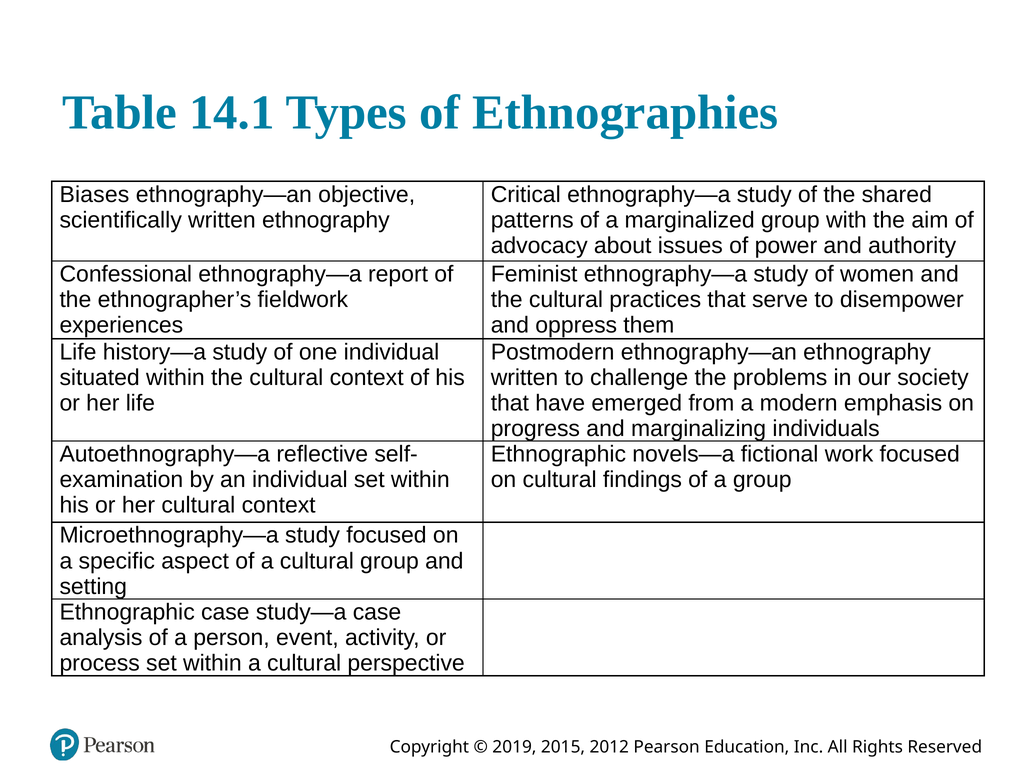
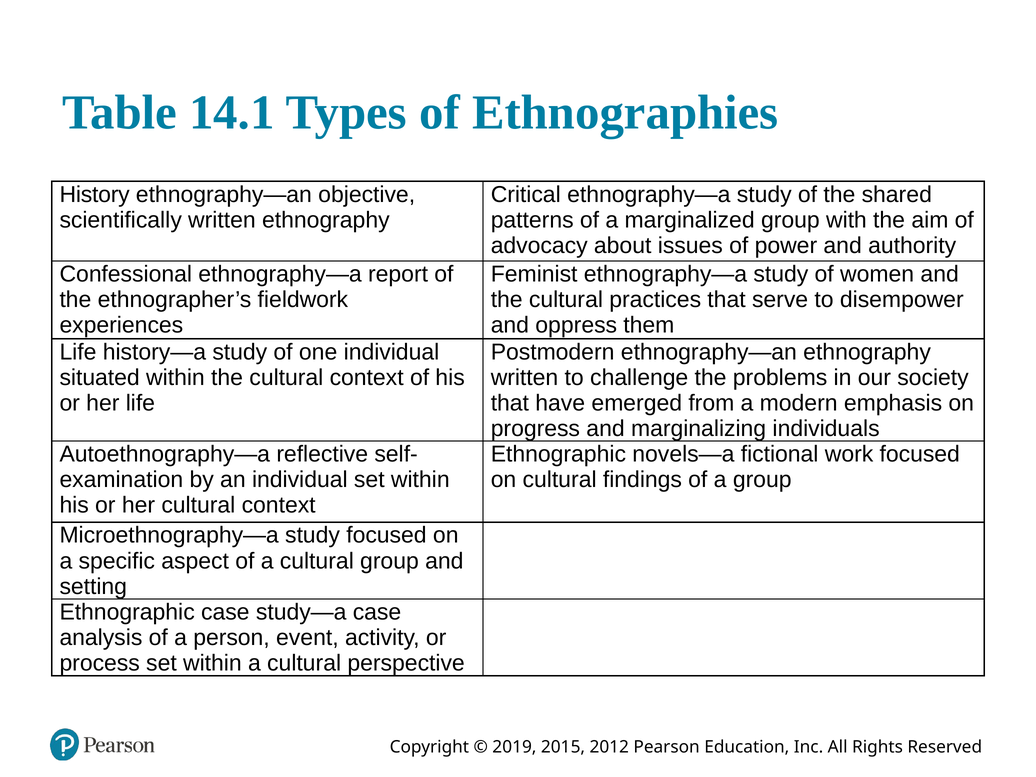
Biases: Biases -> History
